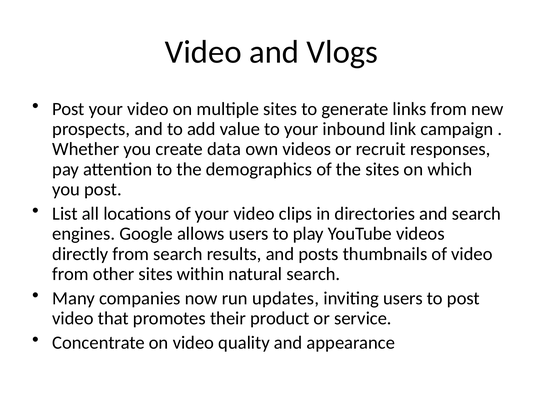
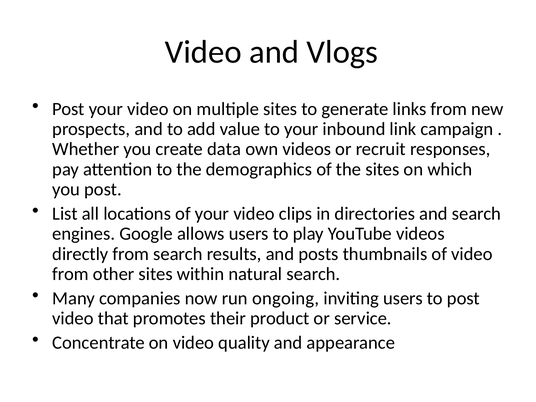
updates: updates -> ongoing
